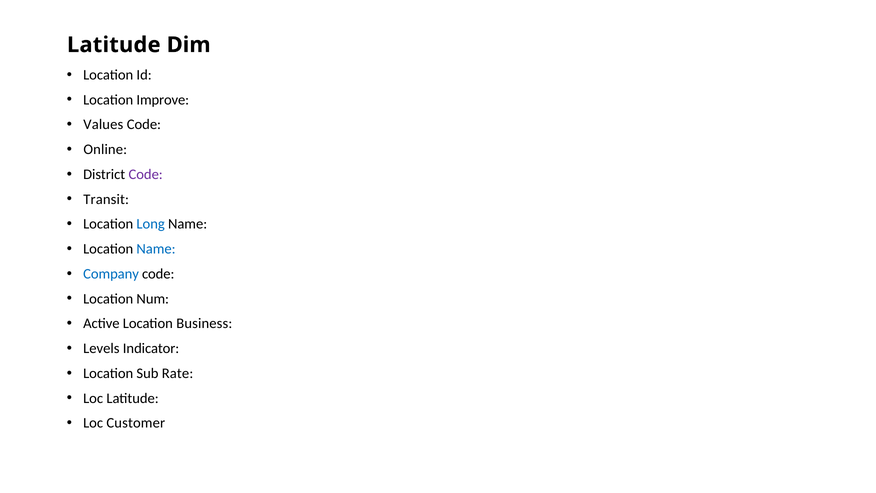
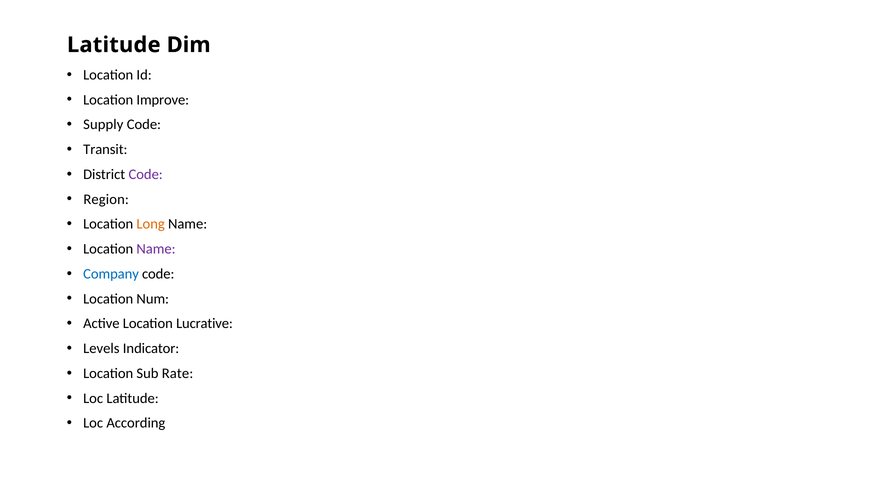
Values: Values -> Supply
Online: Online -> Transit
Transit: Transit -> Region
Long colour: blue -> orange
Name at (156, 249) colour: blue -> purple
Business: Business -> Lucrative
Customer: Customer -> According
